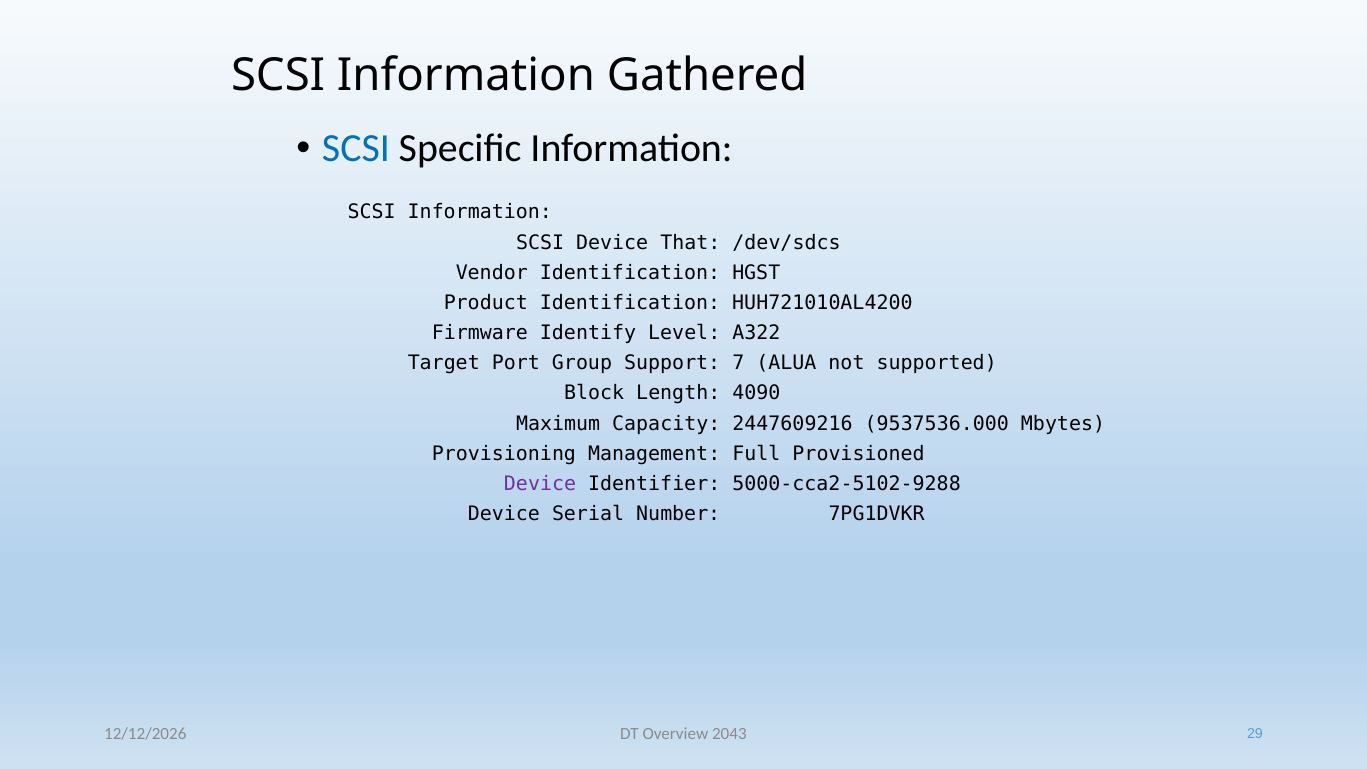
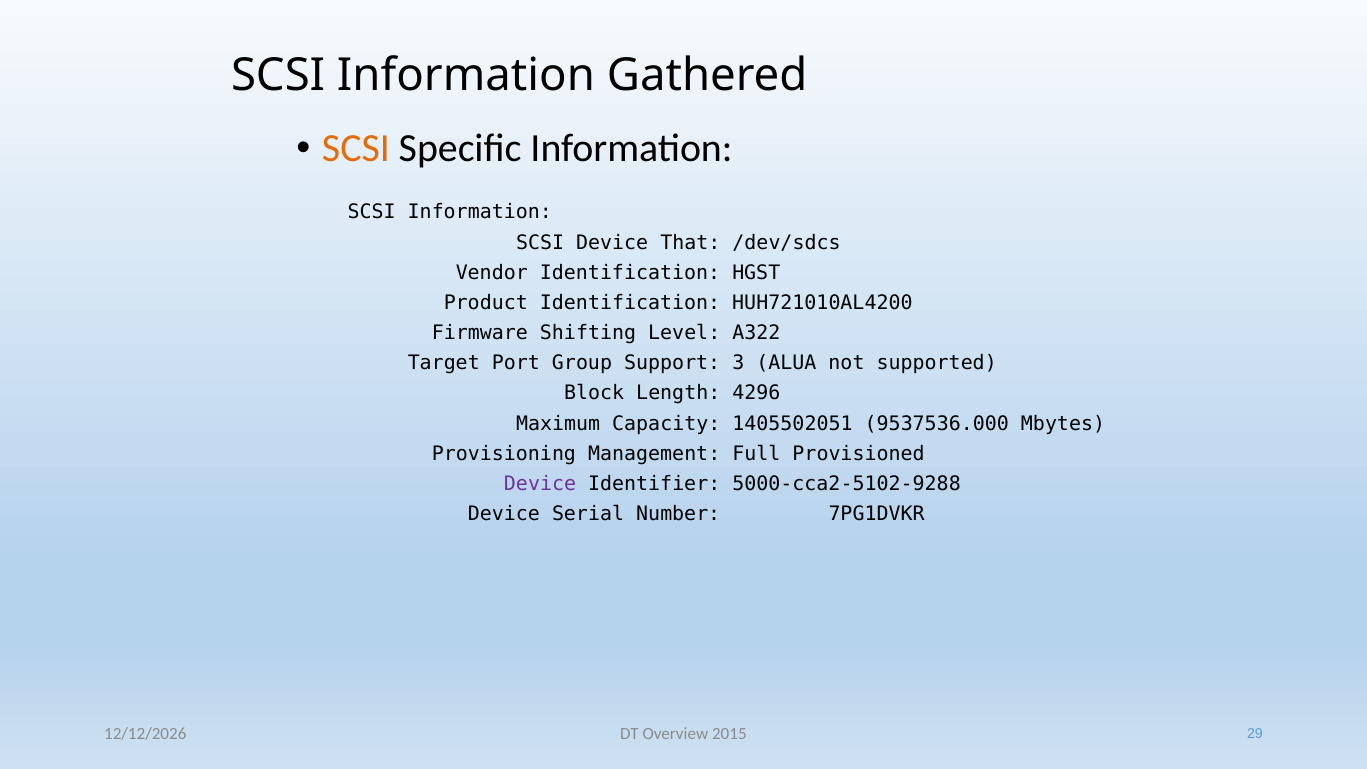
SCSI at (356, 149) colour: blue -> orange
Identify: Identify -> Shifting
7: 7 -> 3
4090: 4090 -> 4296
2447609216: 2447609216 -> 1405502051
2043: 2043 -> 2015
